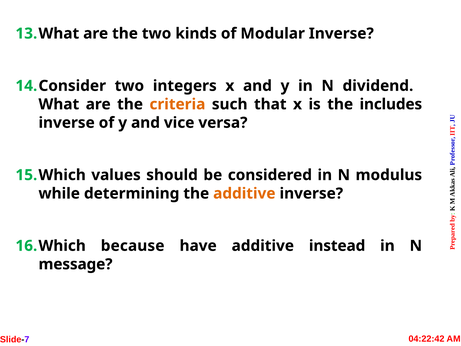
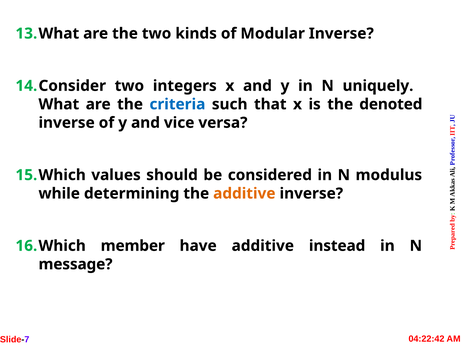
dividend: dividend -> uniquely
criteria colour: orange -> blue
includes: includes -> denoted
because: because -> member
